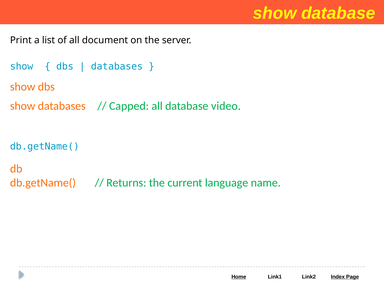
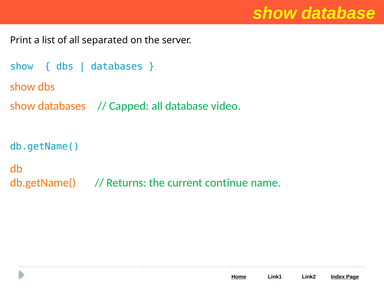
document: document -> separated
language: language -> continue
